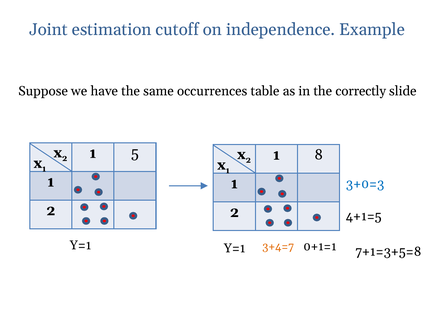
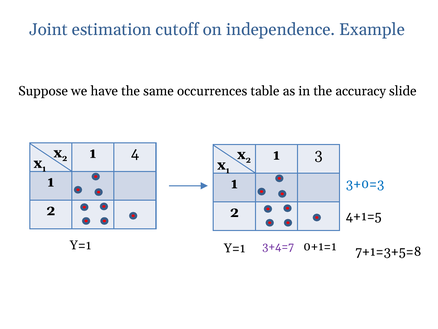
correctly: correctly -> accuracy
5: 5 -> 4
8: 8 -> 3
3+4=7 colour: orange -> purple
